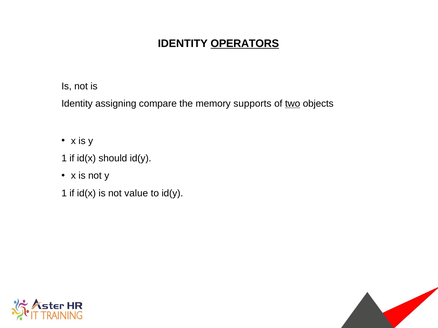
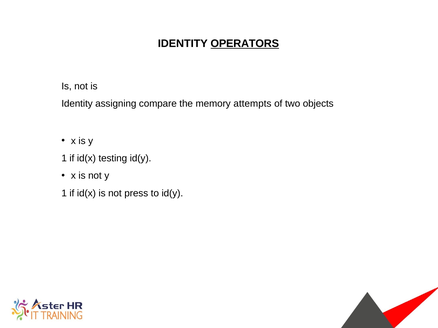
supports: supports -> attempts
two underline: present -> none
should: should -> testing
value: value -> press
